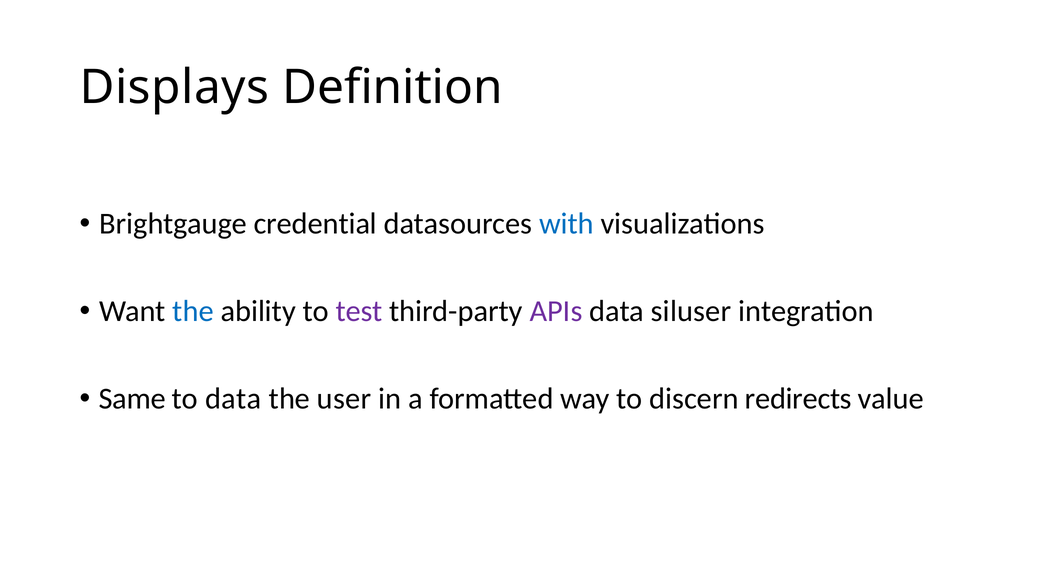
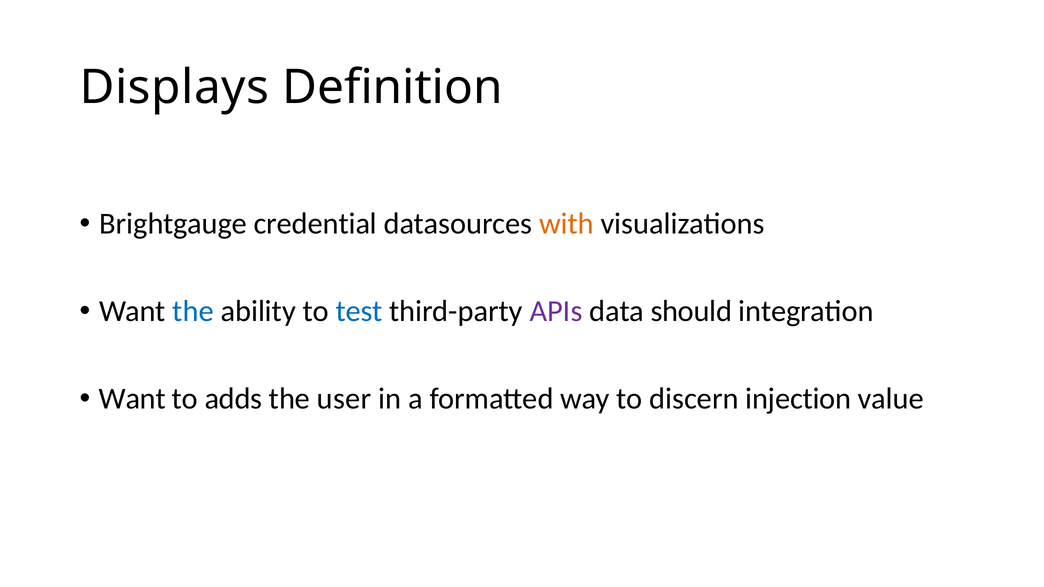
with colour: blue -> orange
test colour: purple -> blue
siluser: siluser -> should
Same at (132, 399): Same -> Want
to data: data -> adds
redirects: redirects -> injection
